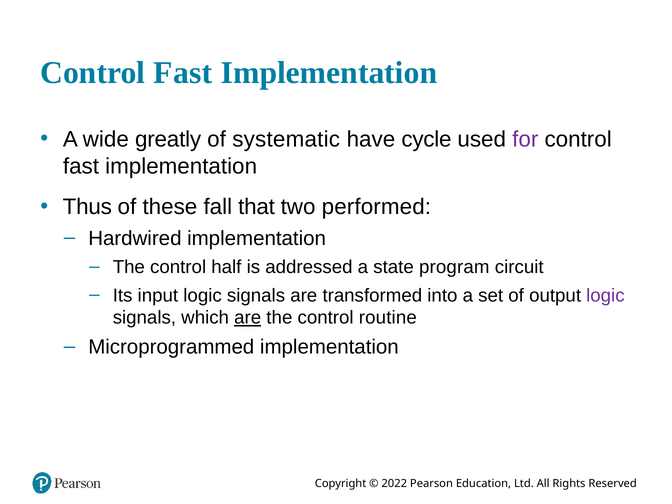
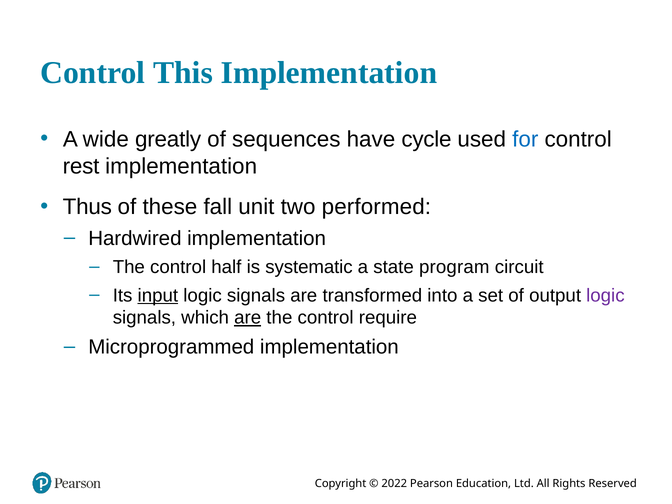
Fast at (183, 73): Fast -> This
systematic: systematic -> sequences
for colour: purple -> blue
fast at (81, 166): fast -> rest
that: that -> unit
addressed: addressed -> systematic
input underline: none -> present
routine: routine -> require
